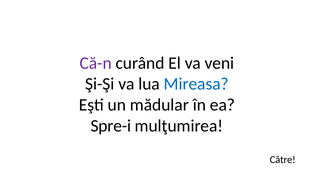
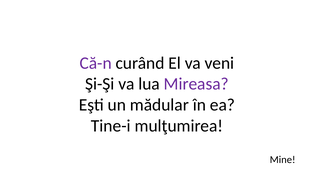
Mireasa colour: blue -> purple
Spre-i: Spre-i -> Tine-i
Către: Către -> Mine
